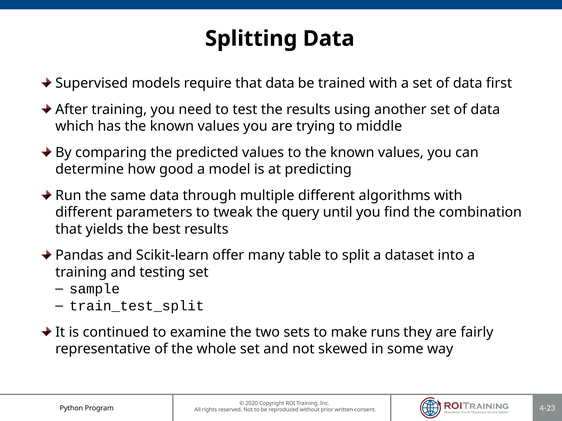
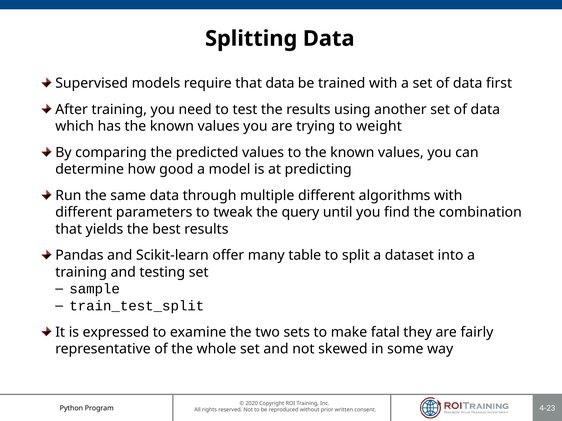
middle: middle -> weight
continued: continued -> expressed
runs: runs -> fatal
